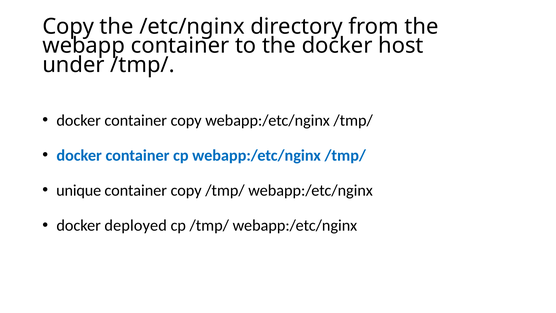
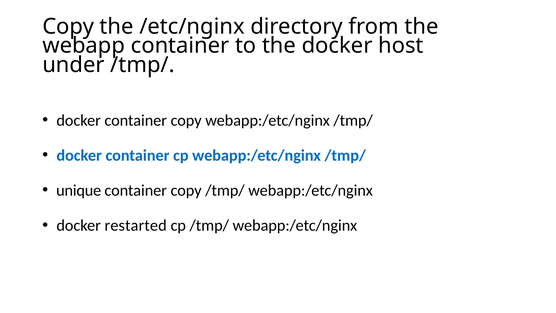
deployed: deployed -> restarted
